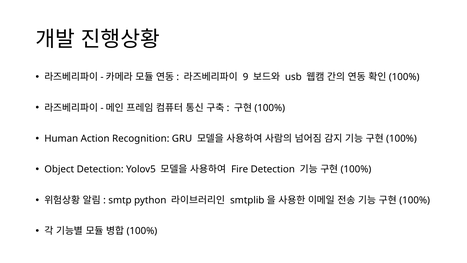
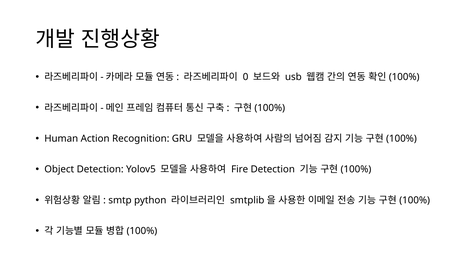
9: 9 -> 0
